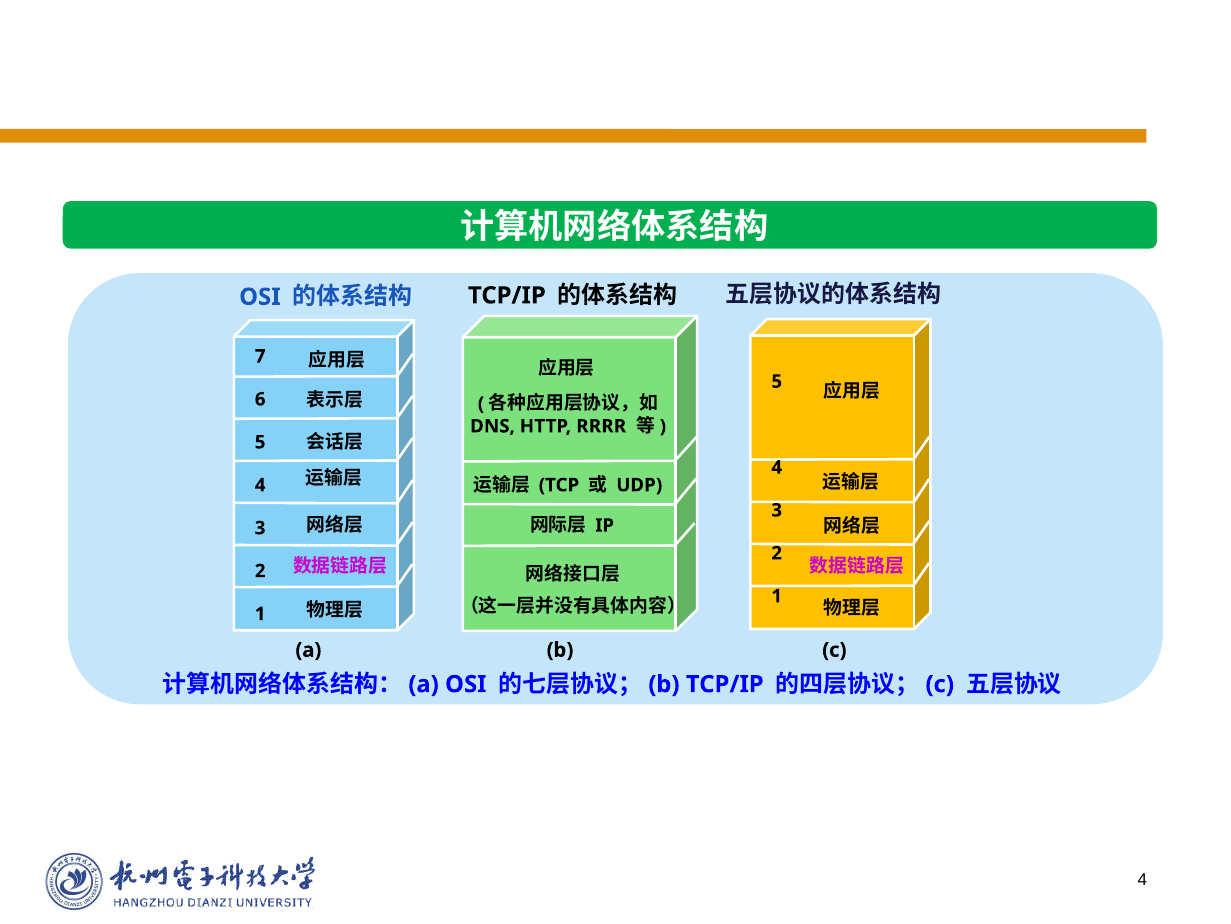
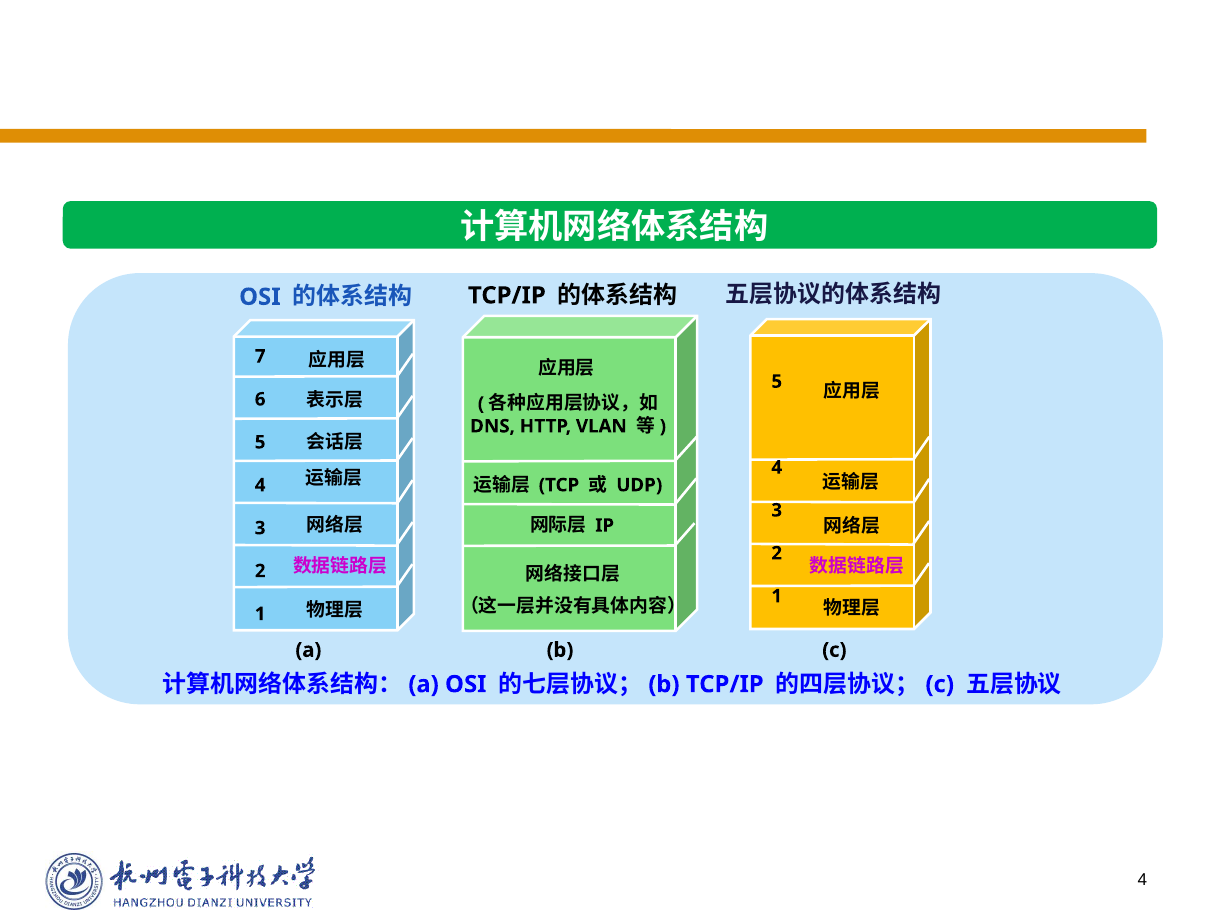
RRRR: RRRR -> VLAN
